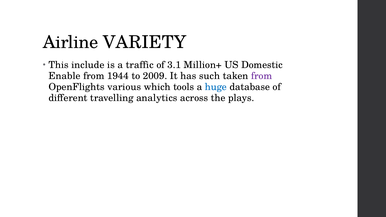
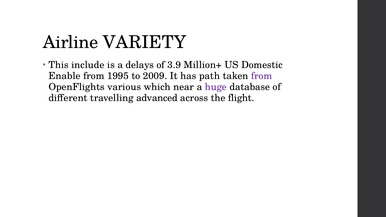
traffic: traffic -> delays
3.1: 3.1 -> 3.9
1944: 1944 -> 1995
such: such -> path
tools: tools -> near
huge colour: blue -> purple
analytics: analytics -> advanced
plays: plays -> flight
